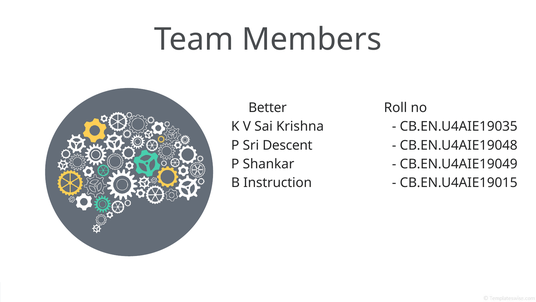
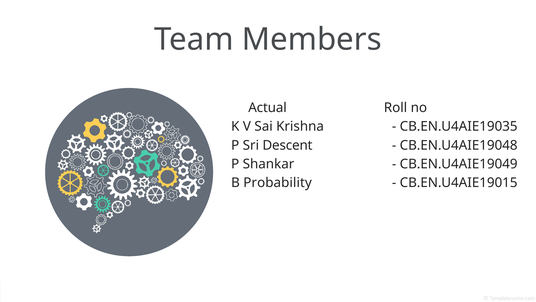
Better: Better -> Actual
Instruction: Instruction -> Probability
